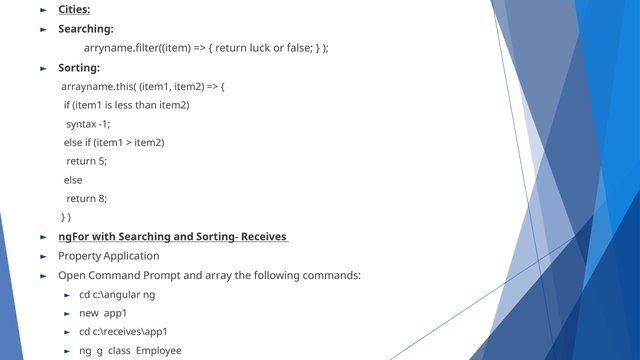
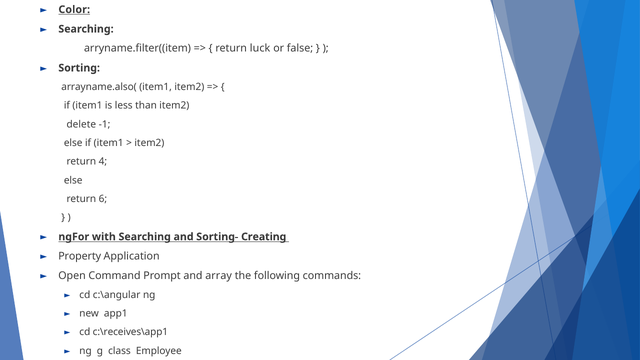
Cities: Cities -> Color
arrayname.this(: arrayname.this( -> arrayname.also(
syntax: syntax -> delete
5: 5 -> 4
8: 8 -> 6
Receives: Receives -> Creating
